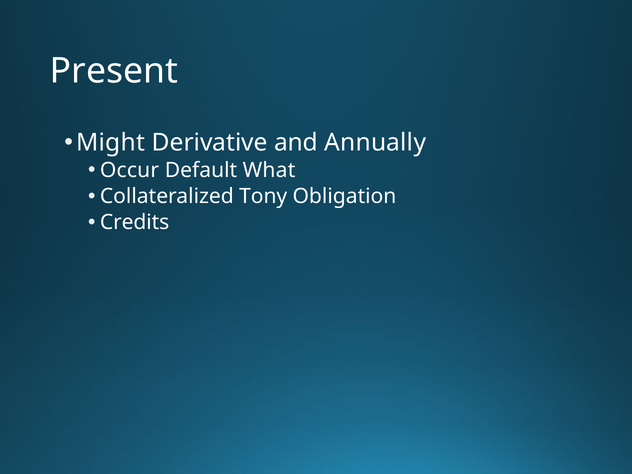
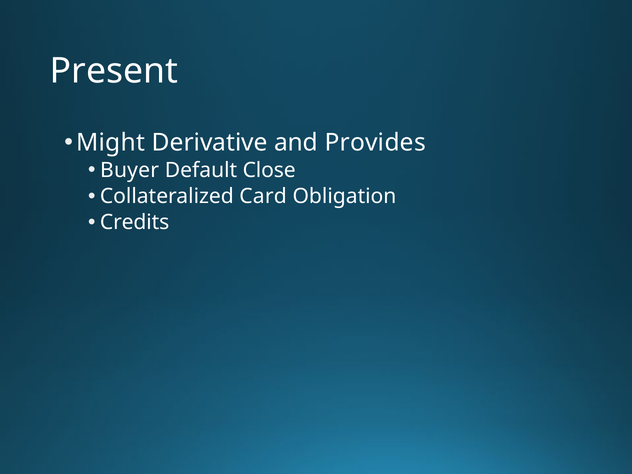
Annually: Annually -> Provides
Occur: Occur -> Buyer
What: What -> Close
Tony: Tony -> Card
